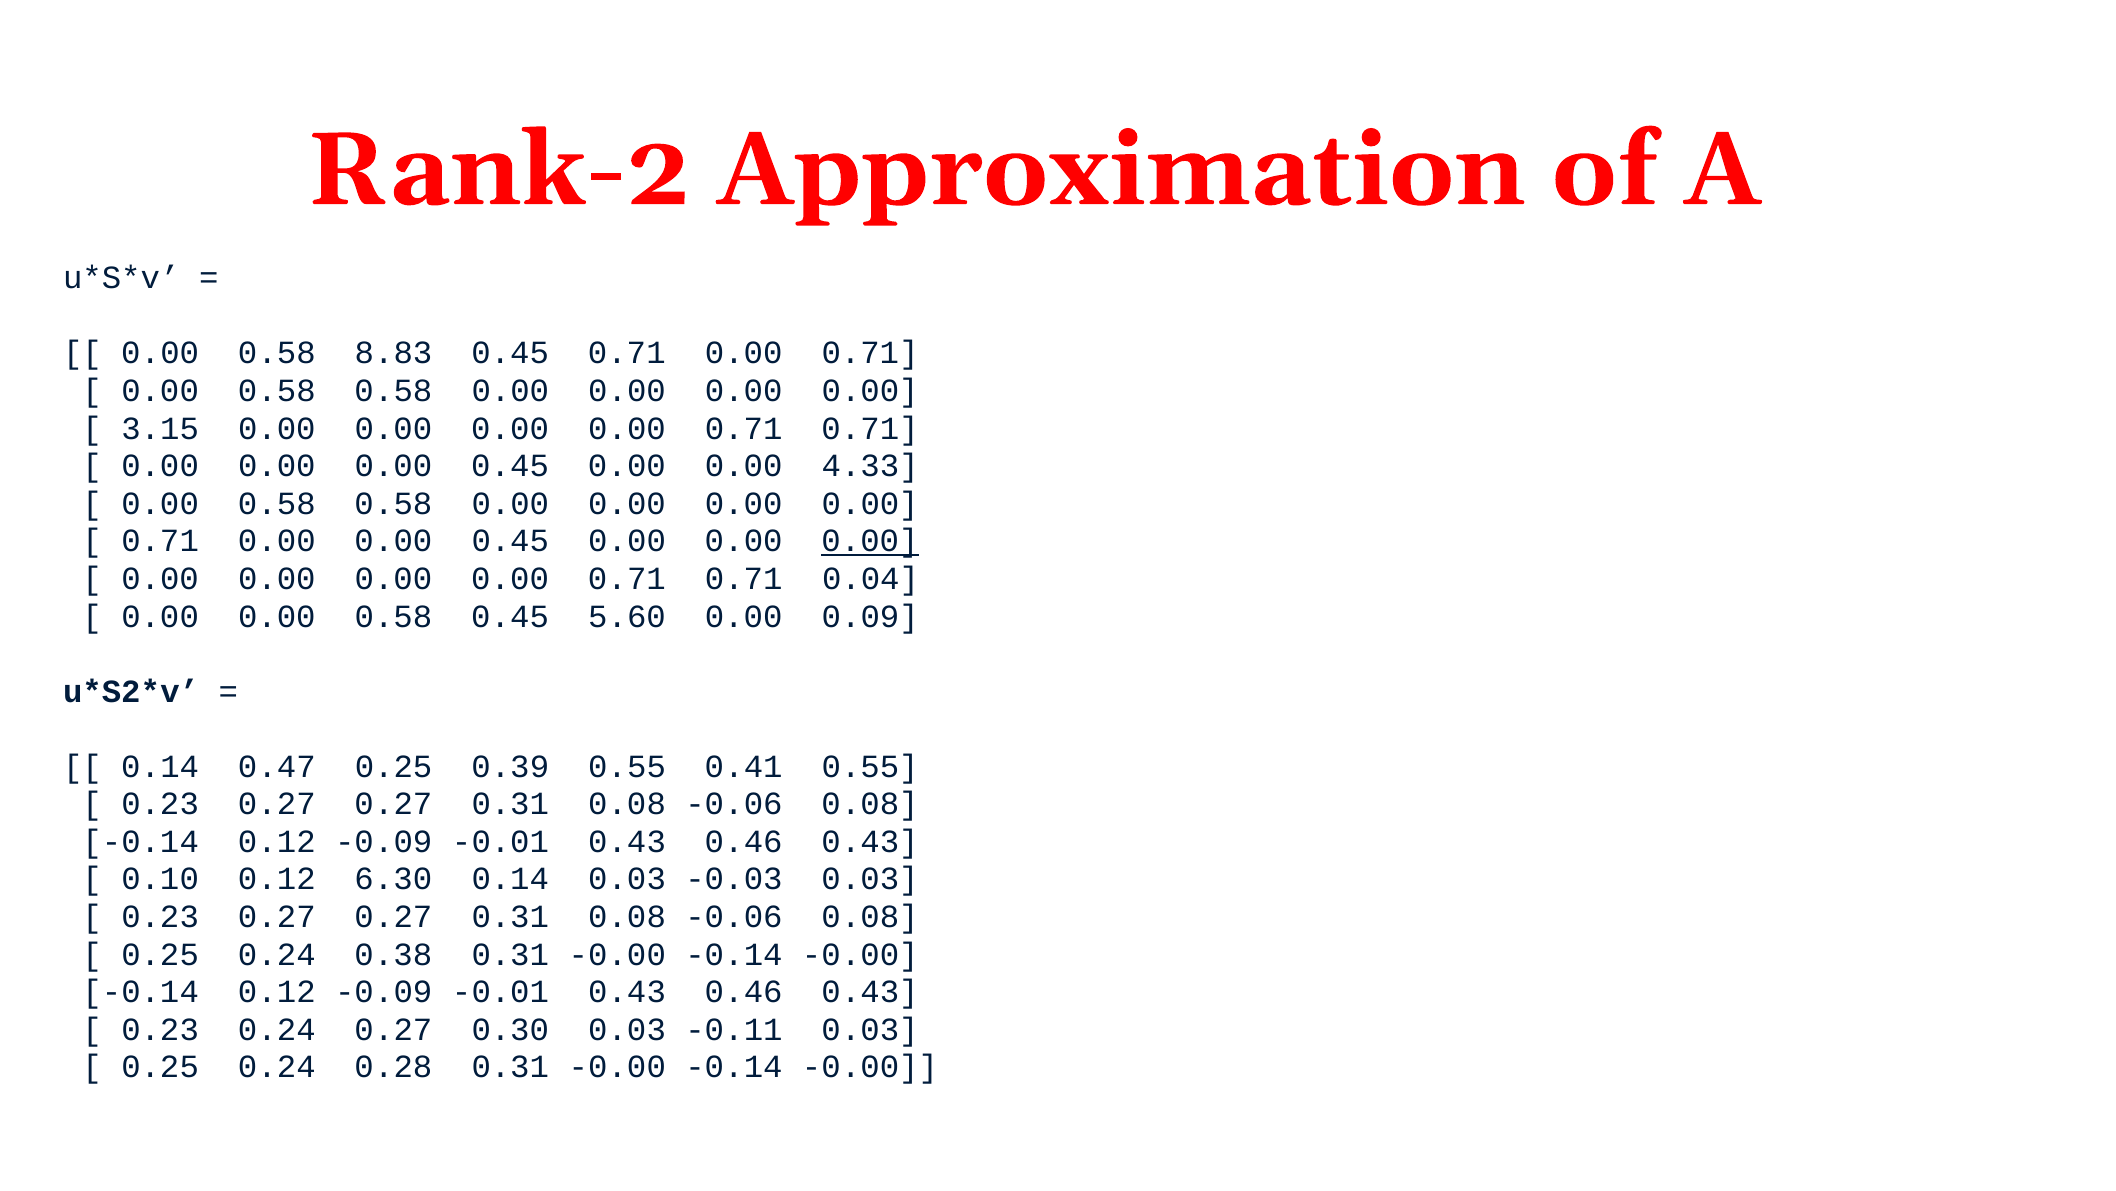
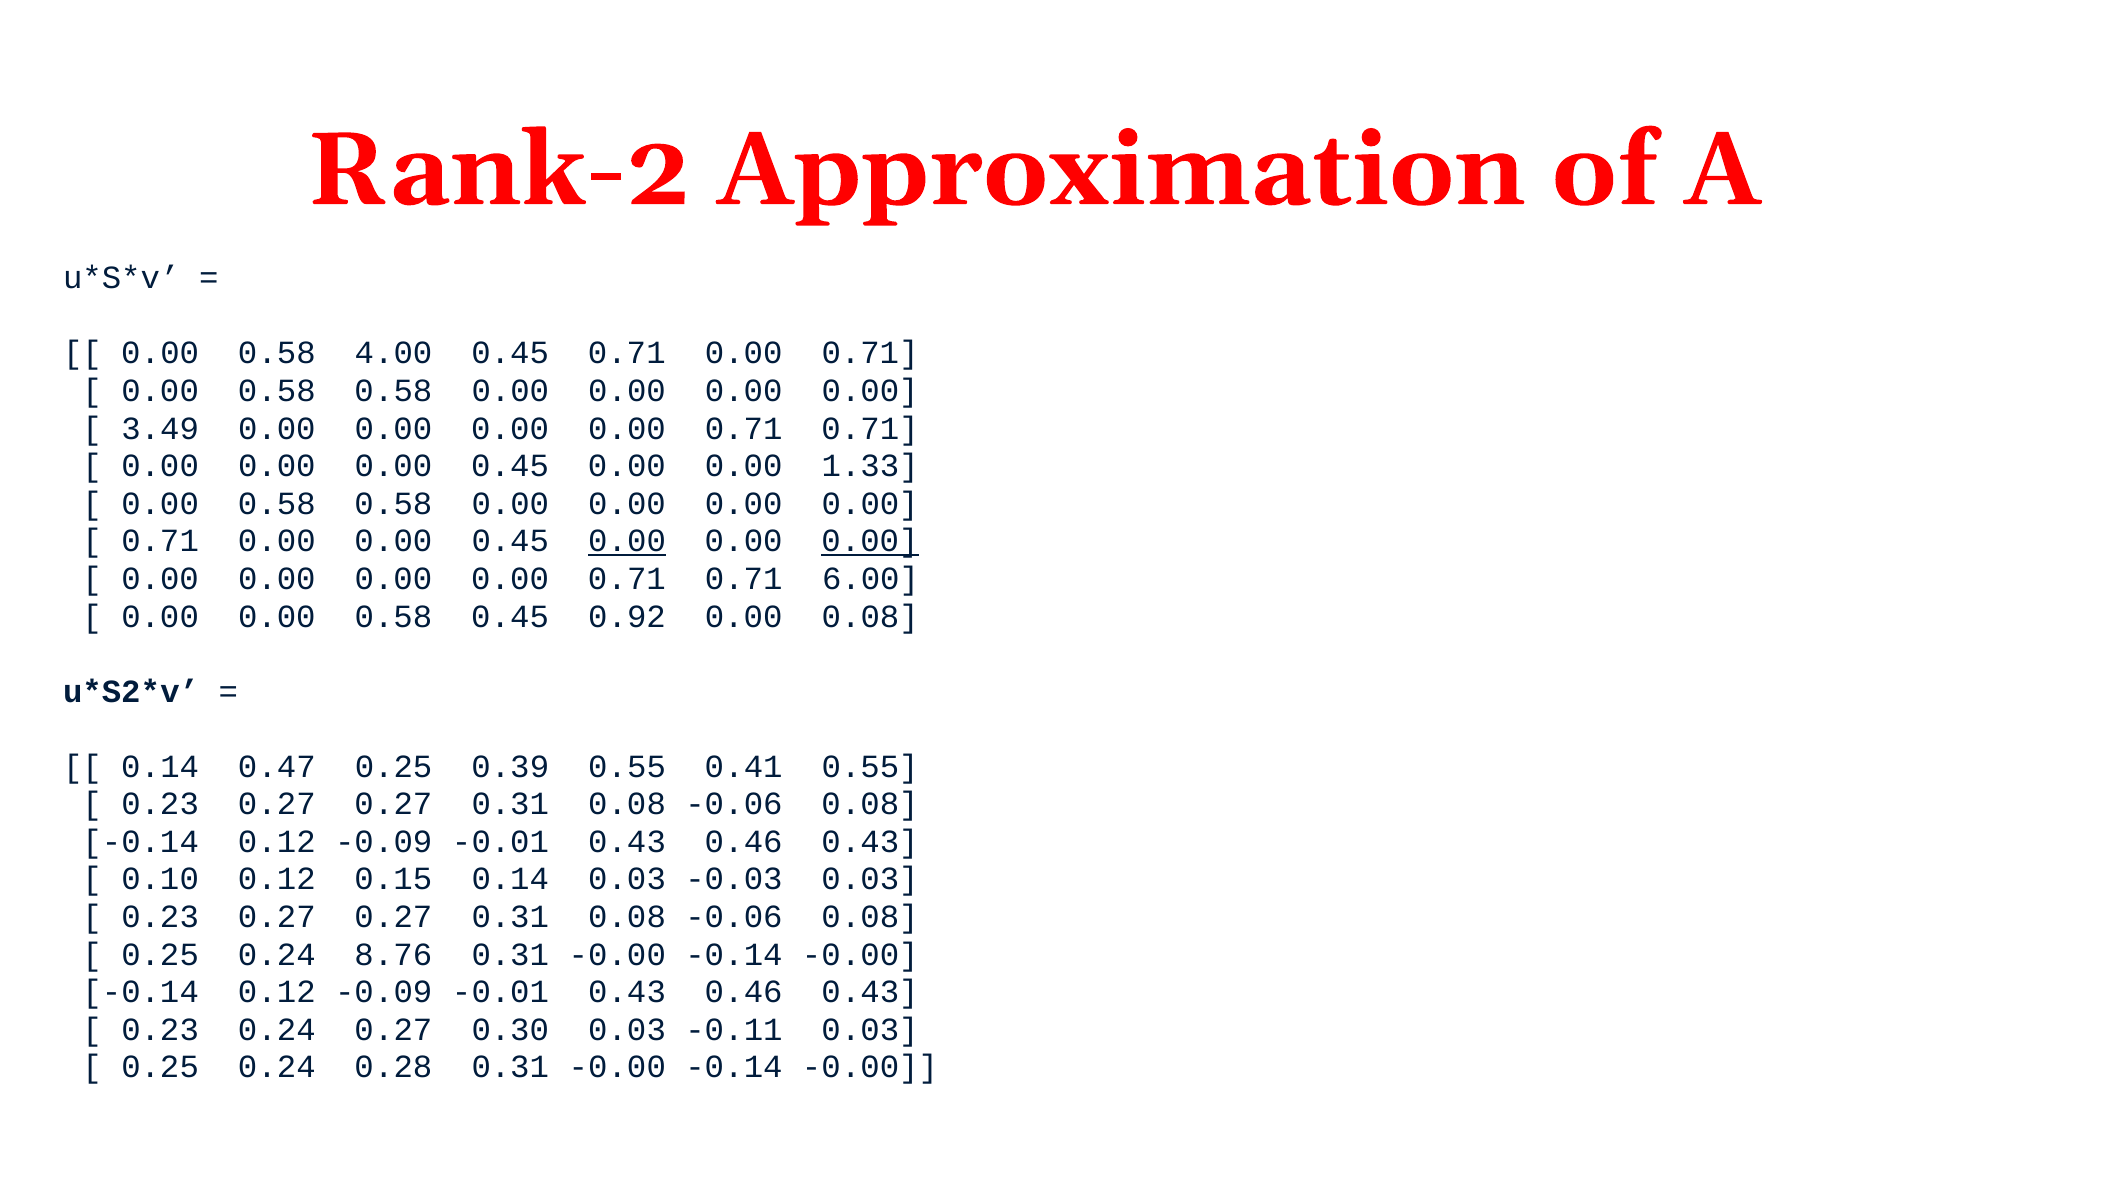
8.83: 8.83 -> 4.00
3.15: 3.15 -> 3.49
4.33: 4.33 -> 1.33
0.00 at (627, 541) underline: none -> present
0.04: 0.04 -> 6.00
5.60: 5.60 -> 0.92
0.00 0.09: 0.09 -> 0.08
6.30: 6.30 -> 0.15
0.38: 0.38 -> 8.76
